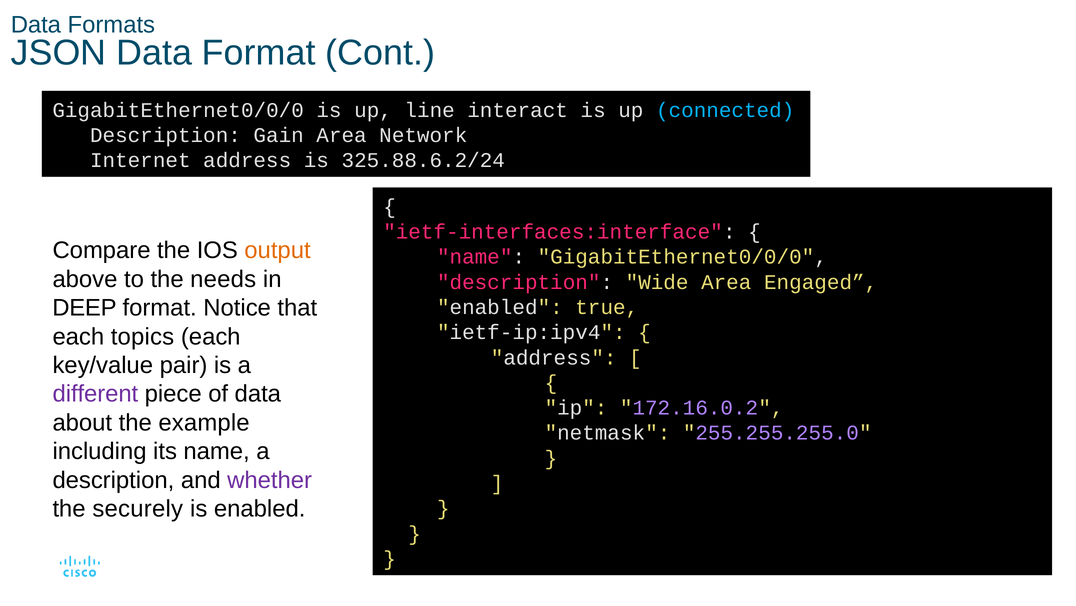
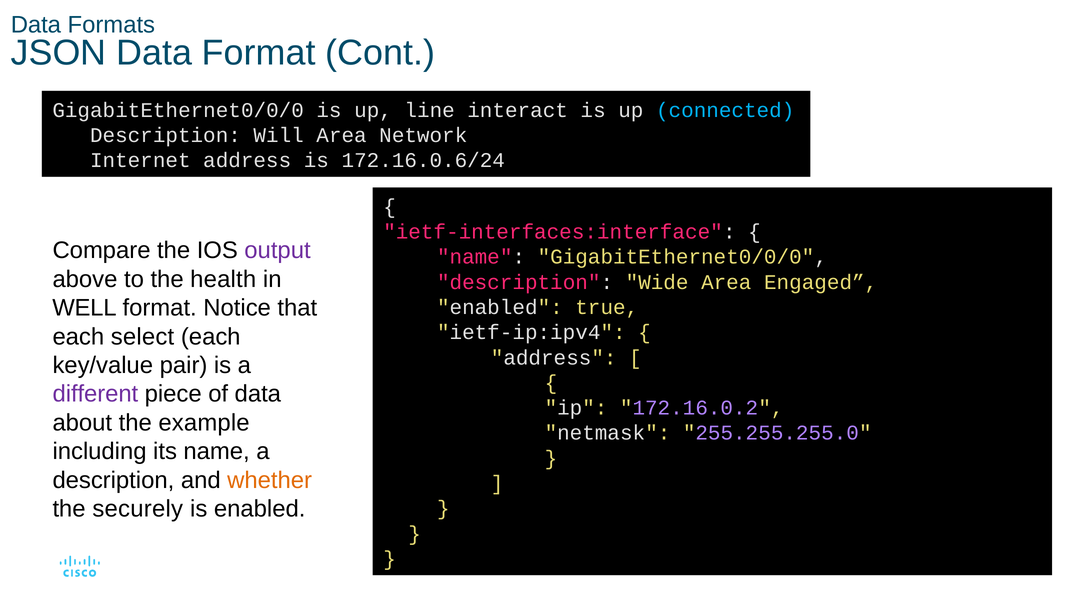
Gain: Gain -> Will
325.88.6.2/24: 325.88.6.2/24 -> 172.16.0.6/24
output colour: orange -> purple
needs: needs -> health
DEEP: DEEP -> WELL
topics: topics -> select
whether colour: purple -> orange
